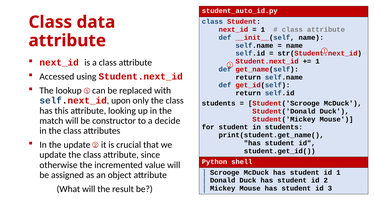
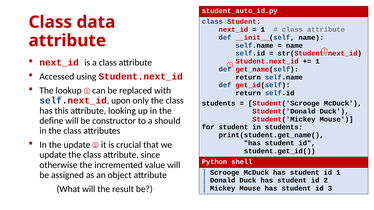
match: match -> define
decide: decide -> should
